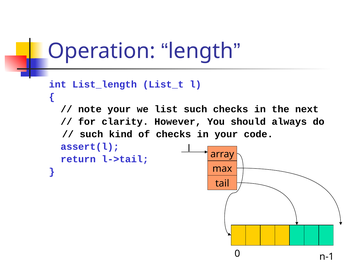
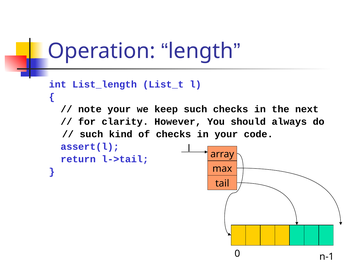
list: list -> keep
